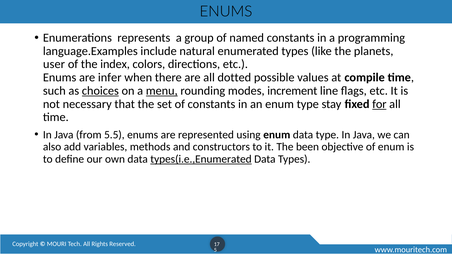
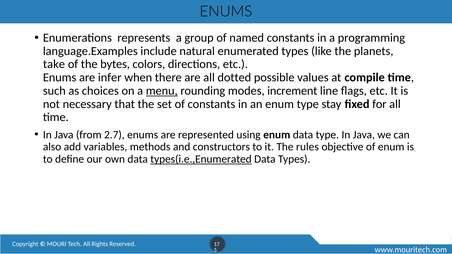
user: user -> take
index: index -> bytes
choices underline: present -> none
for underline: present -> none
5.5: 5.5 -> 2.7
been: been -> rules
